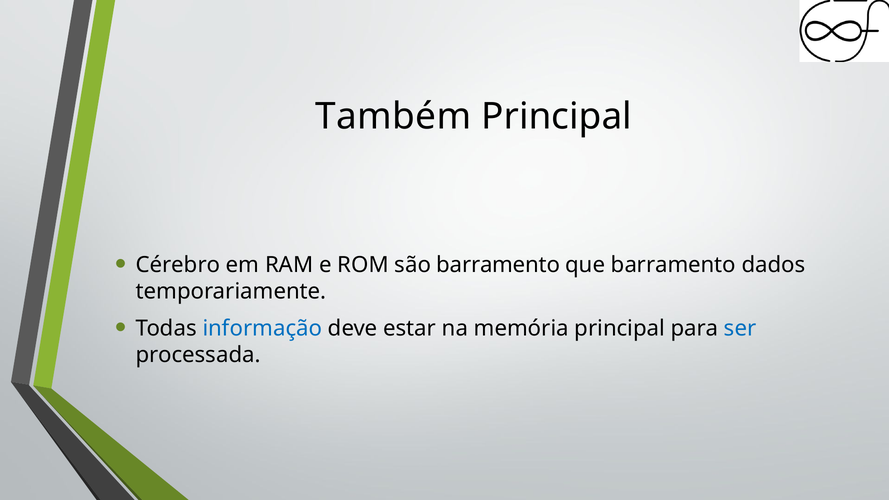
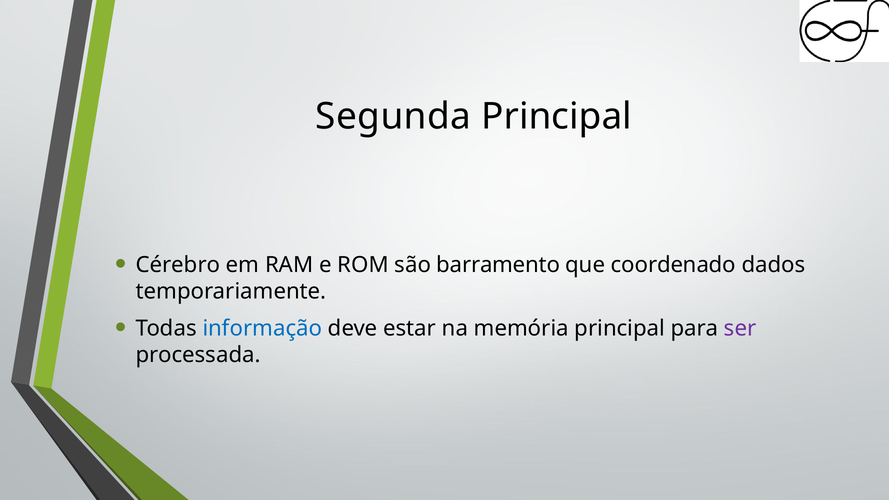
Também: Também -> Segunda
que barramento: barramento -> coordenado
ser colour: blue -> purple
